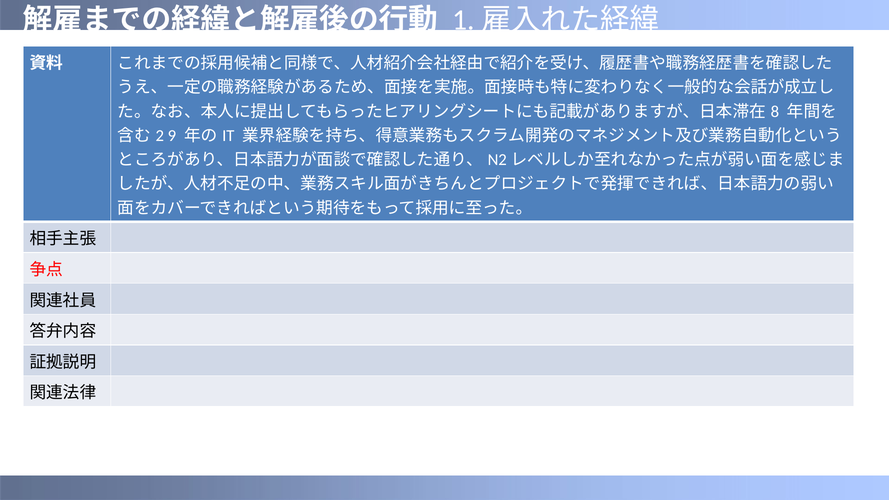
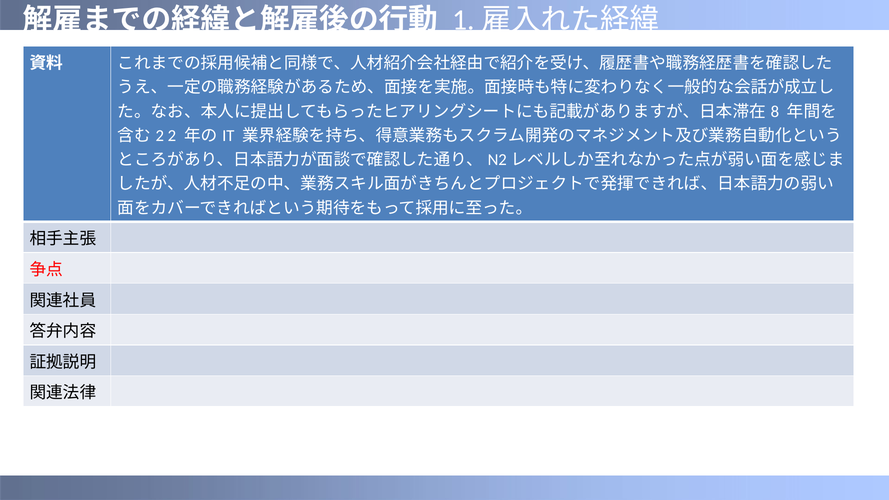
9 at (172, 136): 9 -> 2
